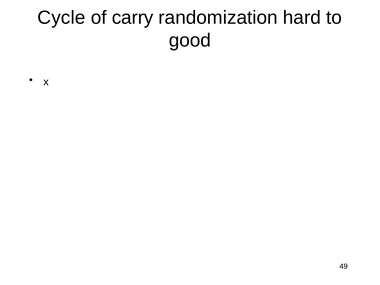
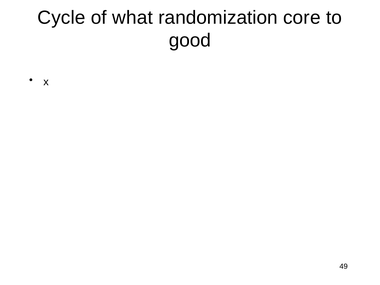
carry: carry -> what
hard: hard -> core
